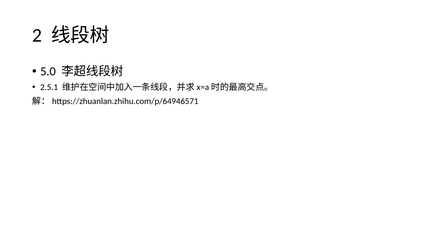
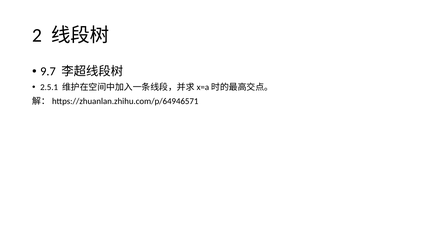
5.0: 5.0 -> 9.7
